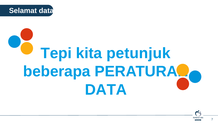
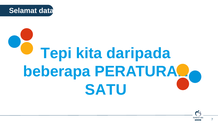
petunjuk: petunjuk -> daripada
DATA: DATA -> SATU
